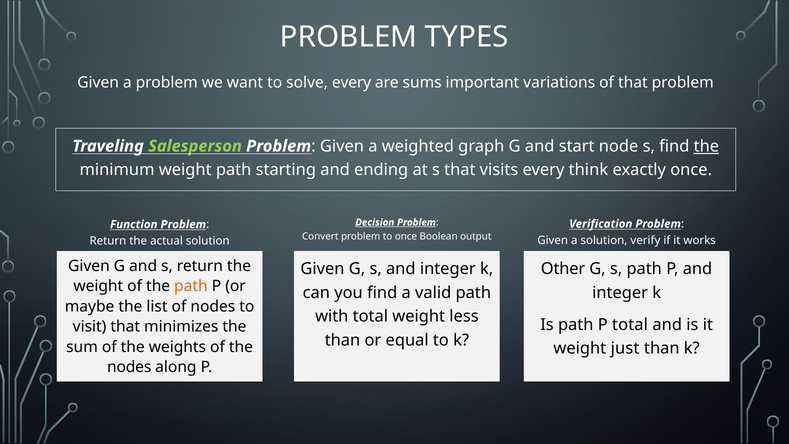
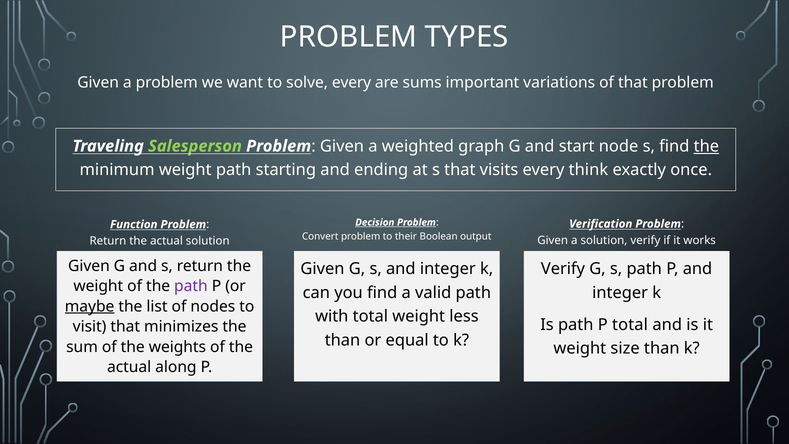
to once: once -> their
Other at (563, 269): Other -> Verify
path at (191, 286) colour: orange -> purple
maybe underline: none -> present
just: just -> size
nodes at (129, 367): nodes -> actual
